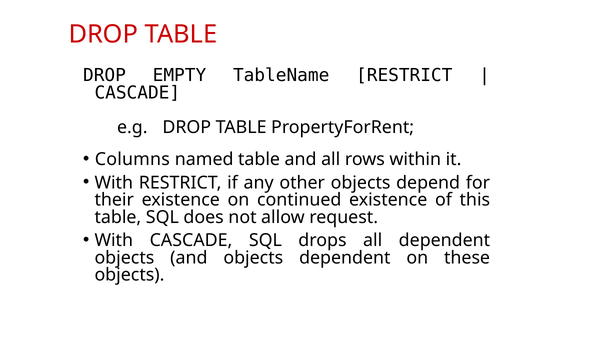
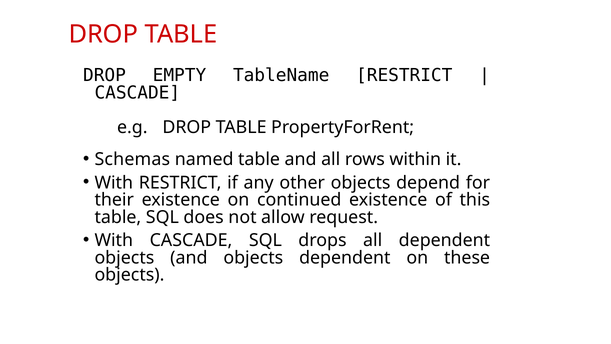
Columns: Columns -> Schemas
